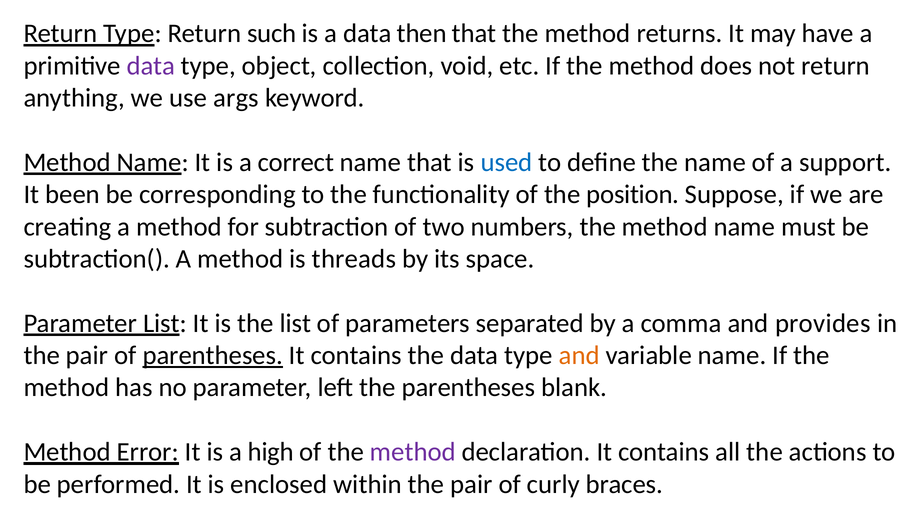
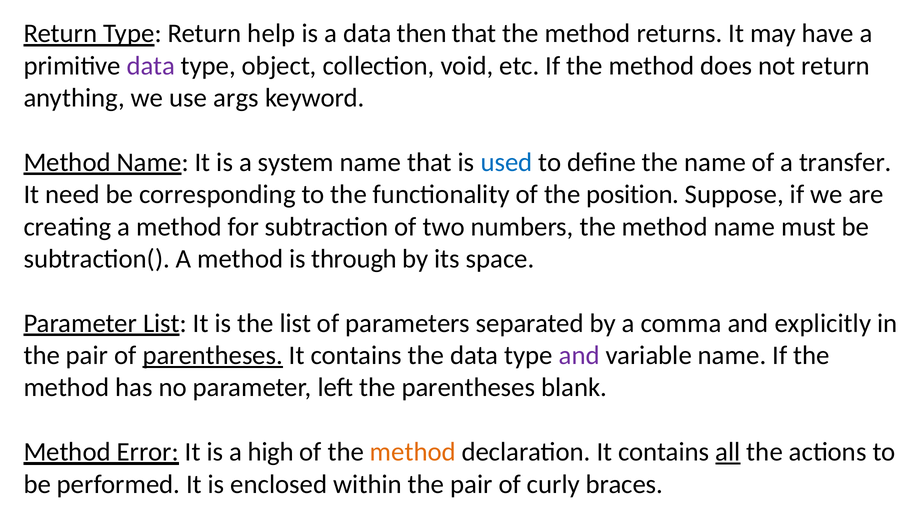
such: such -> help
correct: correct -> system
support: support -> transfer
been: been -> need
threads: threads -> through
provides: provides -> explicitly
and at (579, 355) colour: orange -> purple
method at (413, 452) colour: purple -> orange
all underline: none -> present
